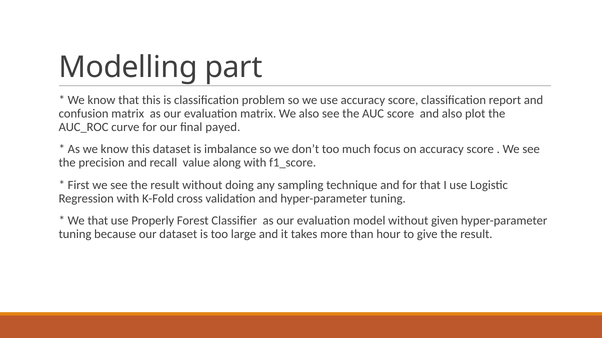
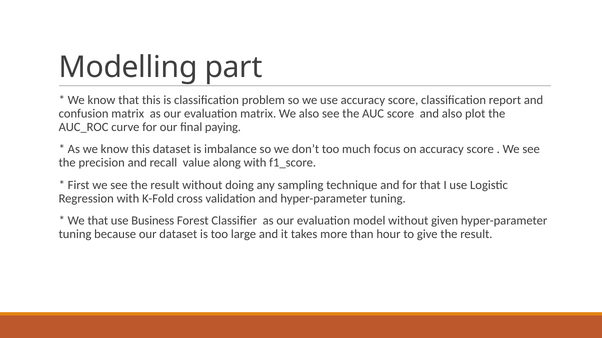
payed: payed -> paying
Properly: Properly -> Business
